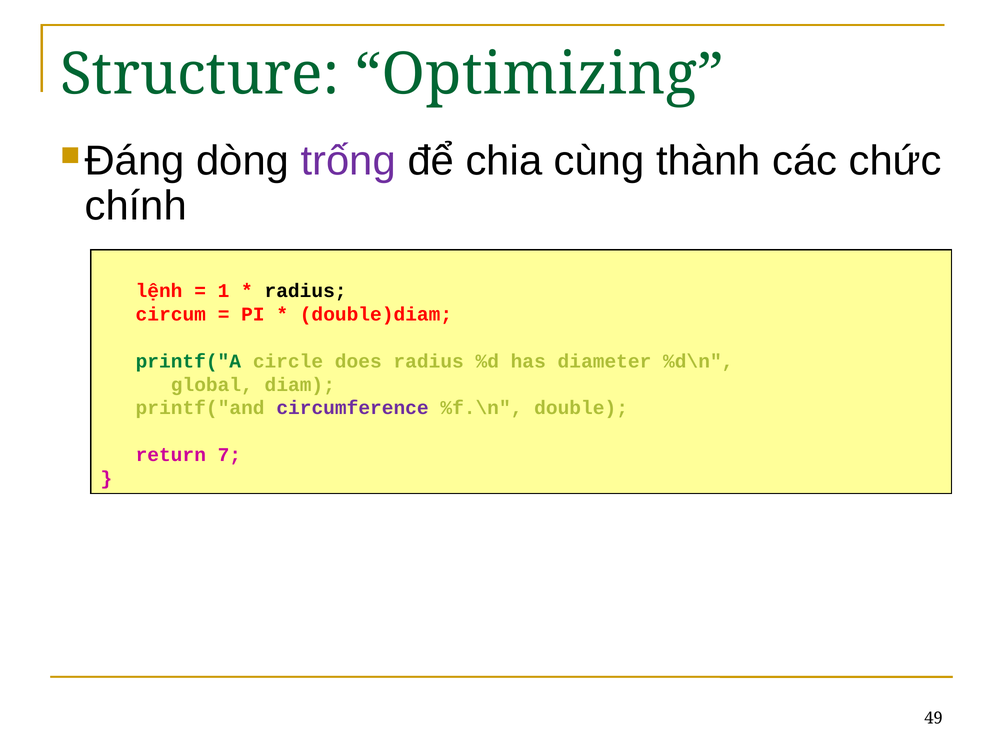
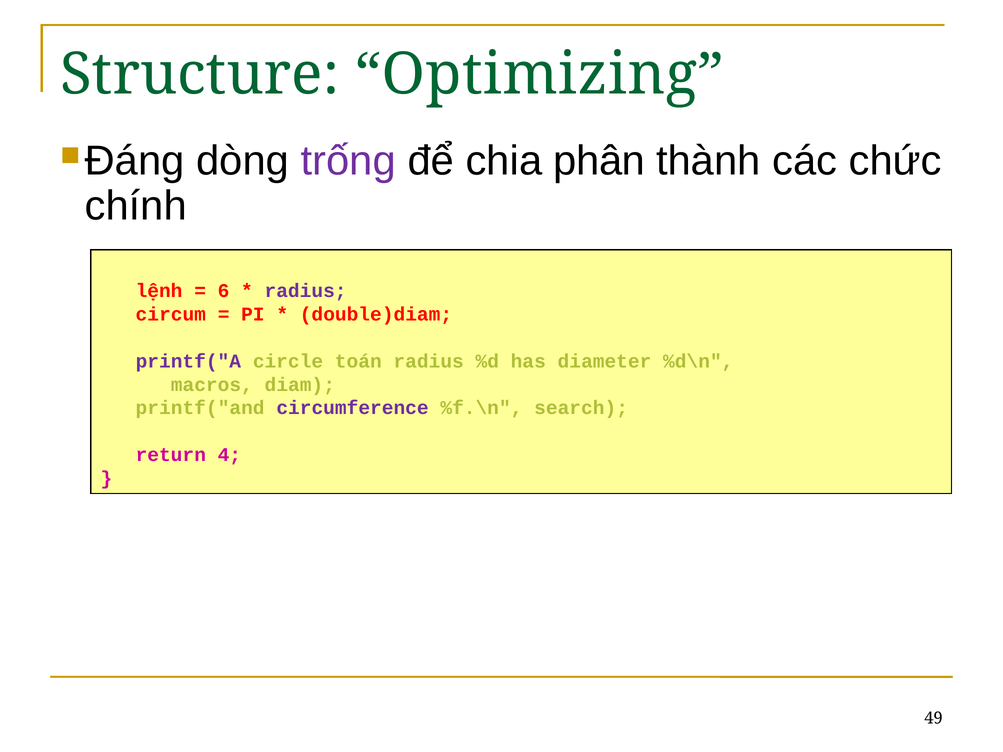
cùng: cùng -> phân
1: 1 -> 6
radius at (306, 291) colour: black -> purple
printf("A colour: green -> purple
does: does -> toán
global: global -> macros
double: double -> search
7: 7 -> 4
